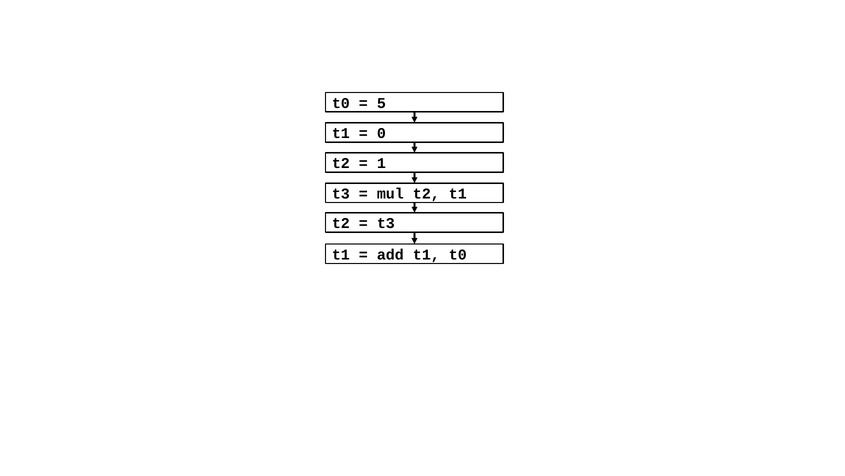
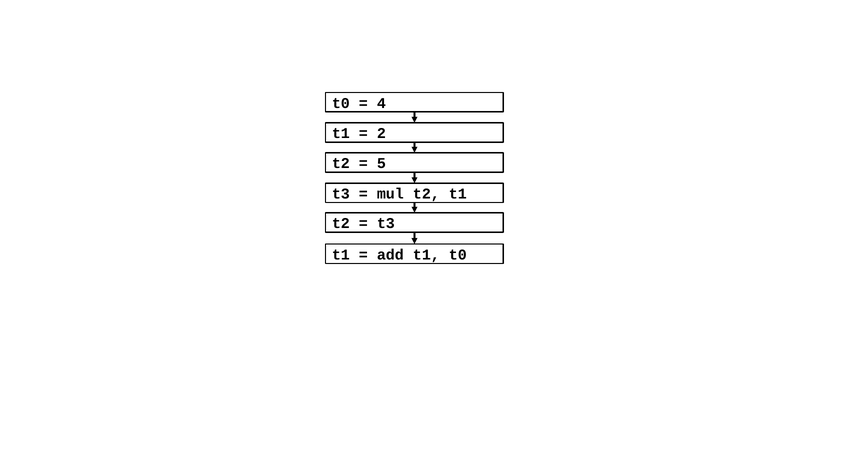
5: 5 -> 4
0: 0 -> 2
1: 1 -> 5
